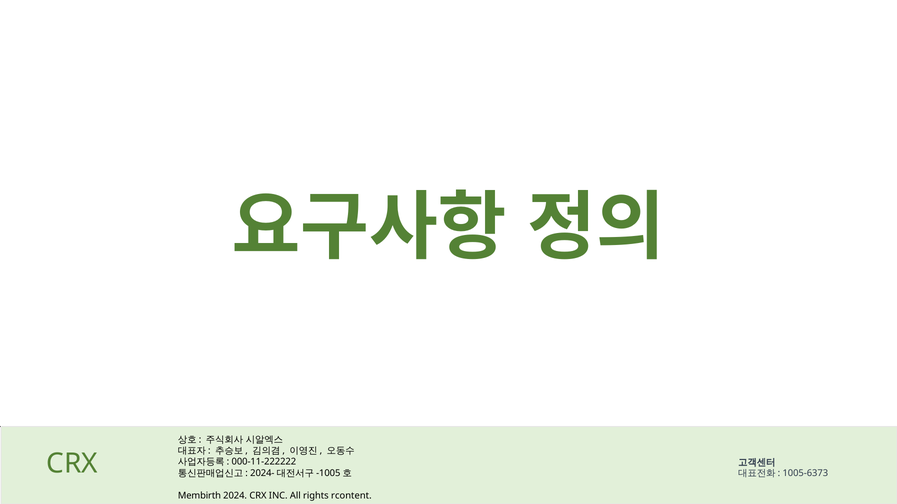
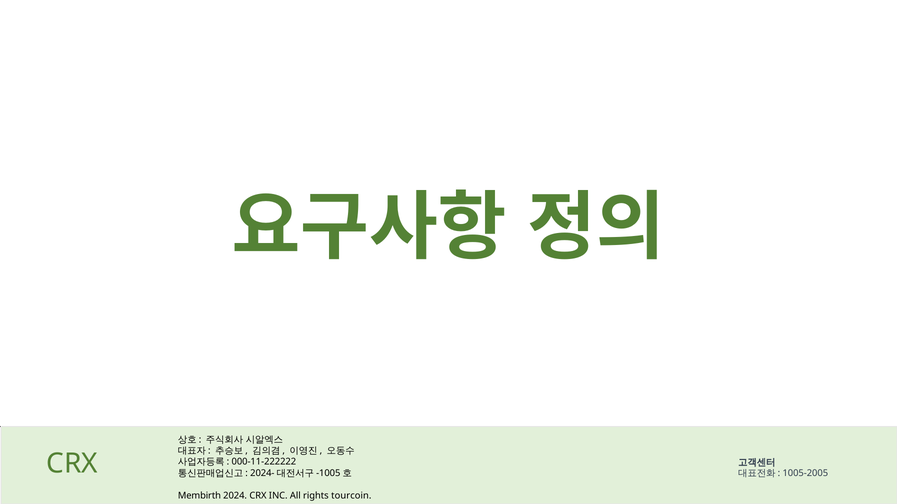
1005-6373: 1005-6373 -> 1005-2005
rcontent: rcontent -> tourcoin
